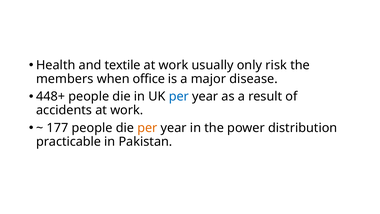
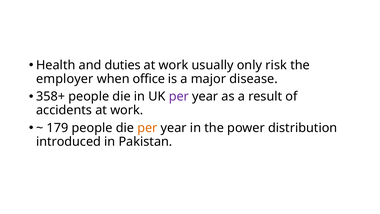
textile: textile -> duties
members: members -> employer
448+: 448+ -> 358+
per at (179, 96) colour: blue -> purple
177: 177 -> 179
practicable: practicable -> introduced
